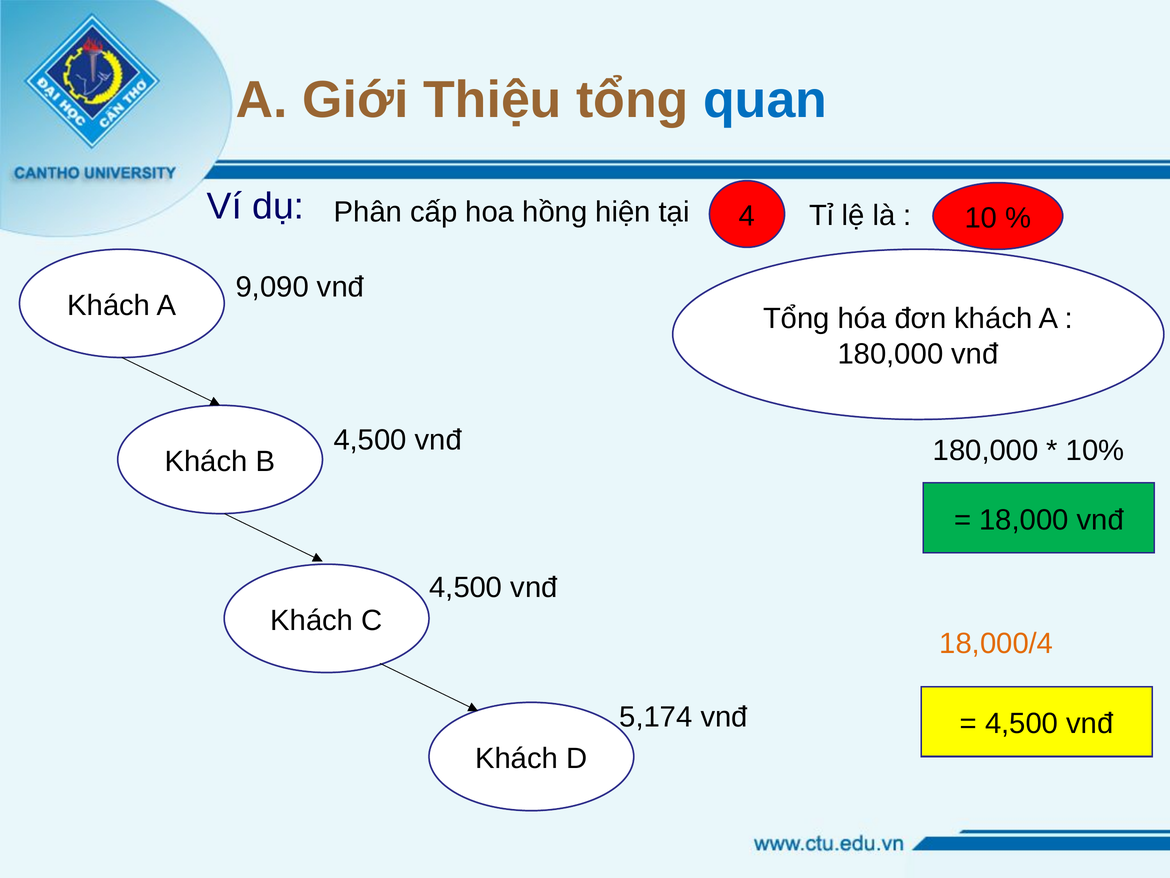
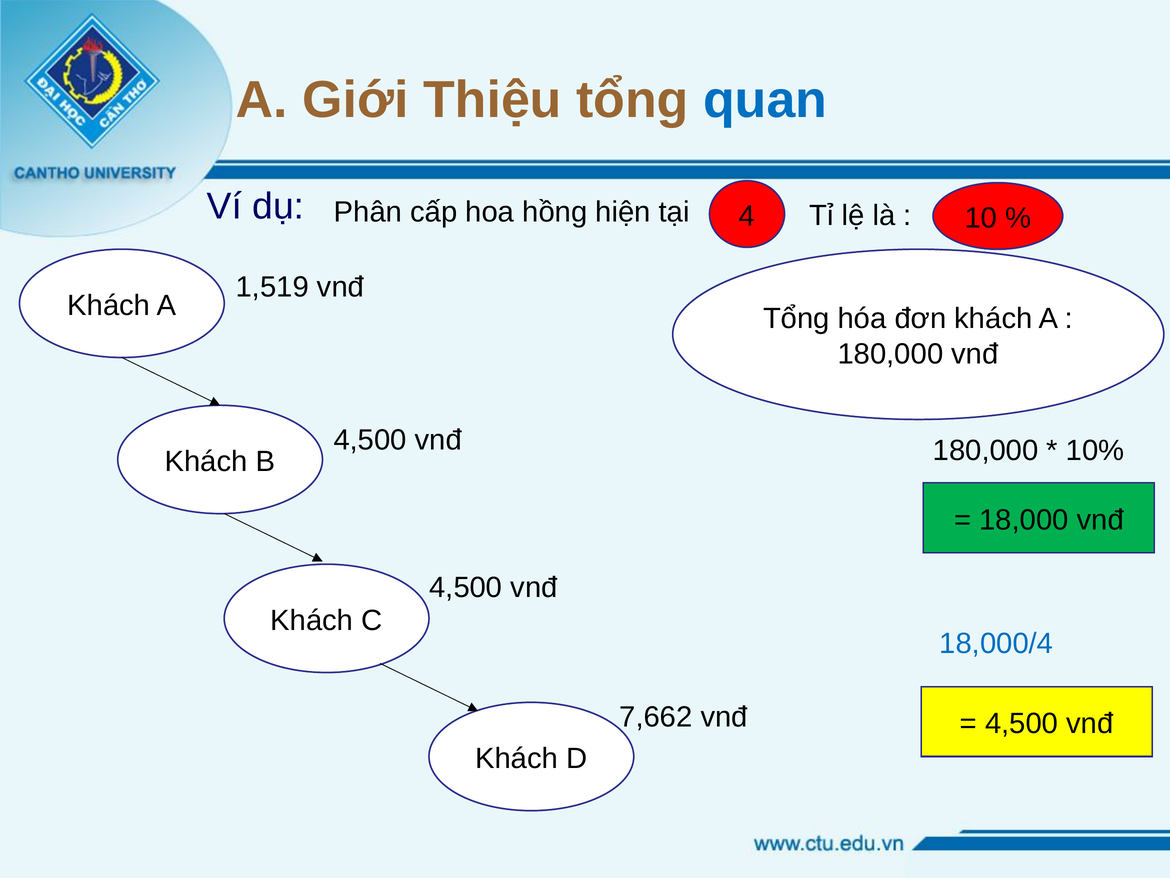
9,090: 9,090 -> 1,519
18,000/4 colour: orange -> blue
5,174: 5,174 -> 7,662
